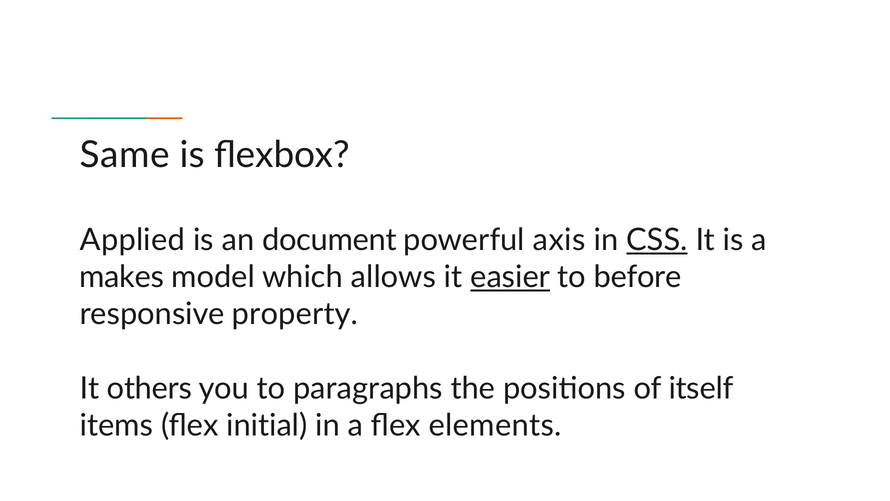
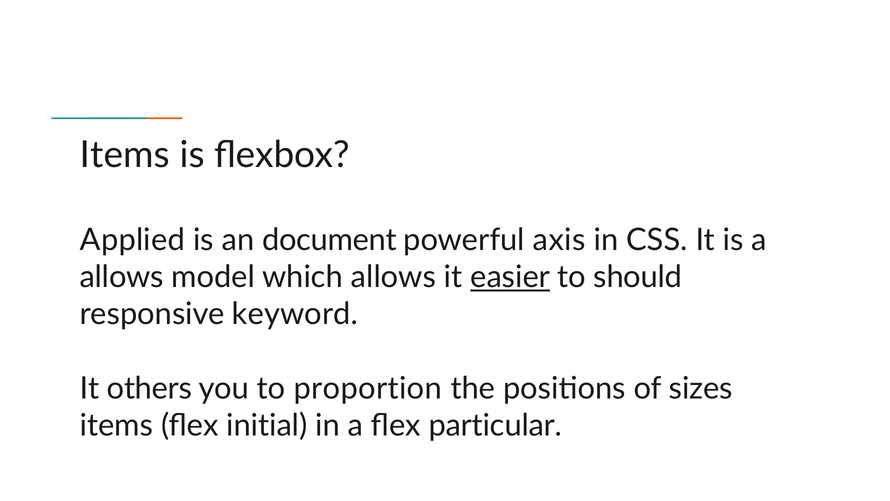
Same at (125, 155): Same -> Items
CSS underline: present -> none
makes at (122, 277): makes -> allows
before: before -> should
property: property -> keyword
paragraphs: paragraphs -> proportion
itself: itself -> sizes
elements: elements -> particular
